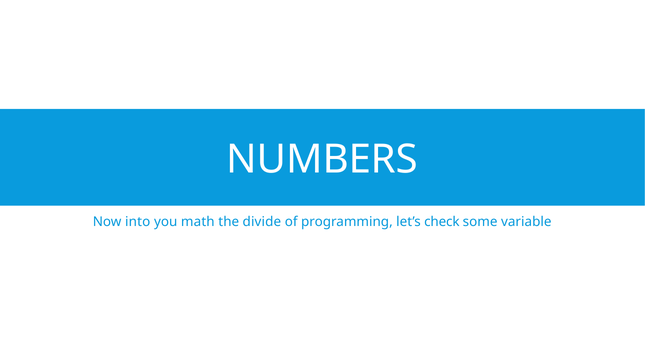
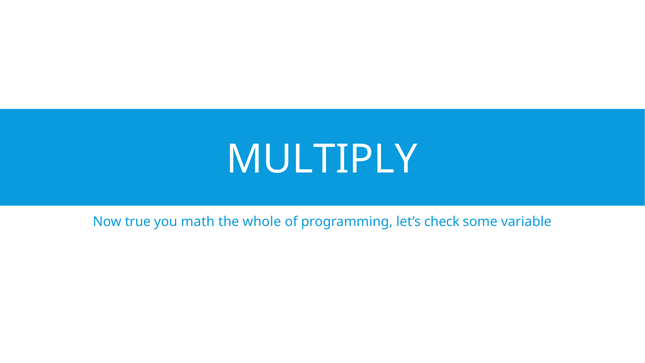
NUMBERS: NUMBERS -> MULTIPLY
into: into -> true
divide: divide -> whole
